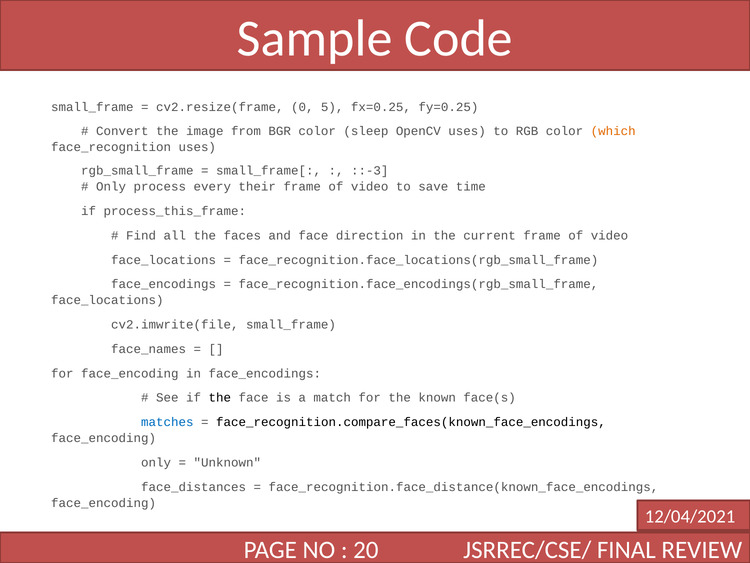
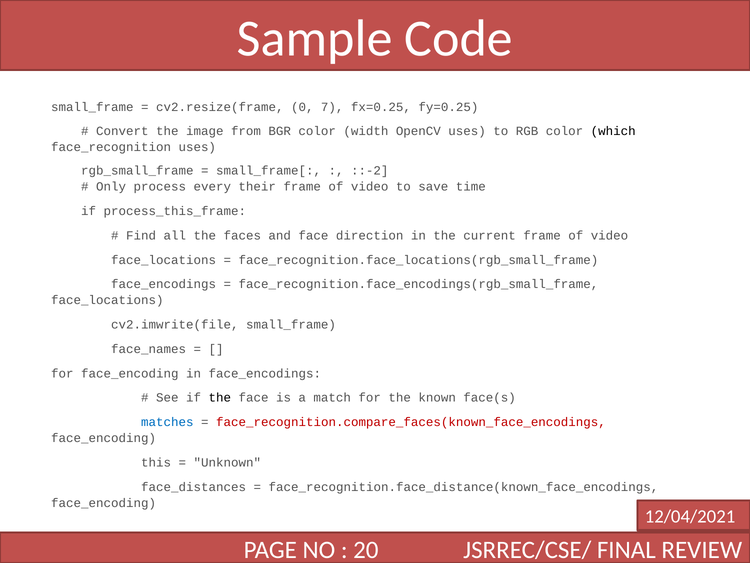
5: 5 -> 7
sleep: sleep -> width
which colour: orange -> black
::-3: ::-3 -> ::-2
face_recognition.compare_faces(known_face_encodings colour: black -> red
only at (156, 462): only -> this
